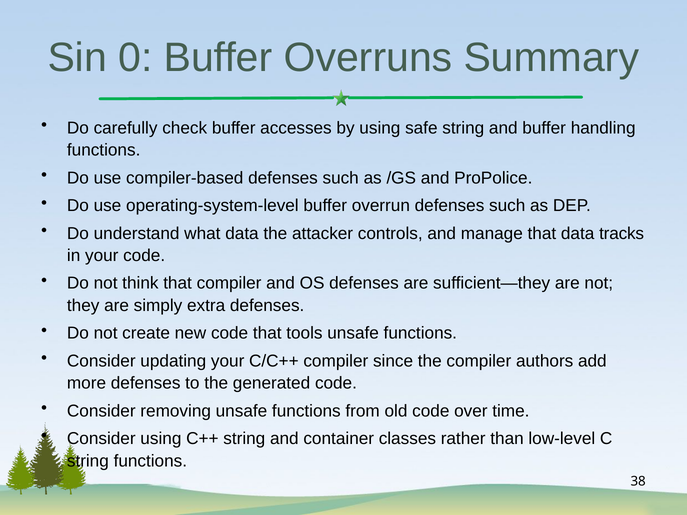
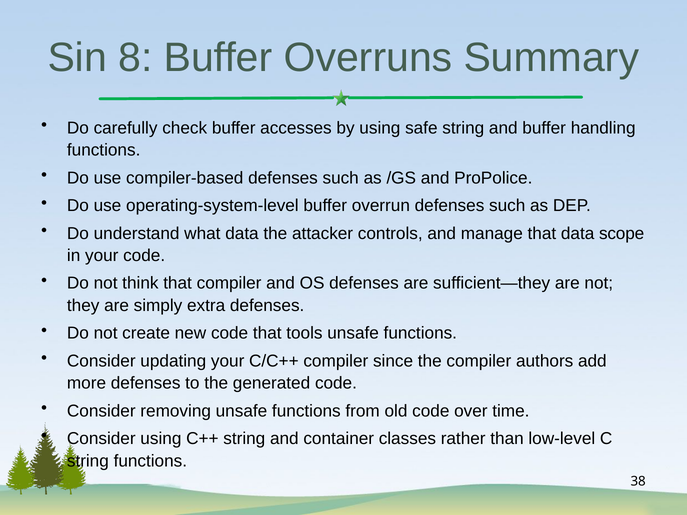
0: 0 -> 8
tracks: tracks -> scope
